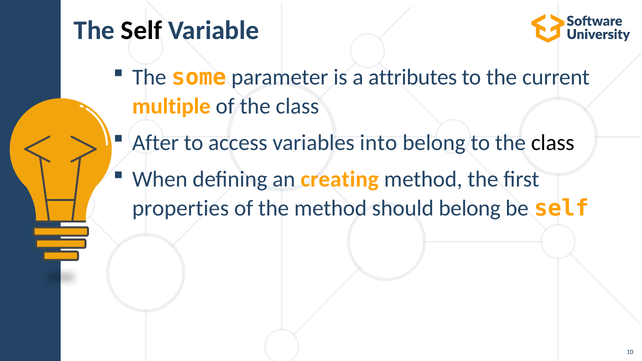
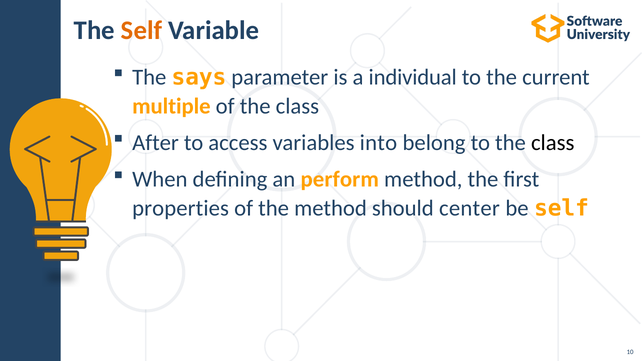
Self at (141, 30) colour: black -> orange
some: some -> says
attributes: attributes -> individual
creating: creating -> perform
should belong: belong -> center
